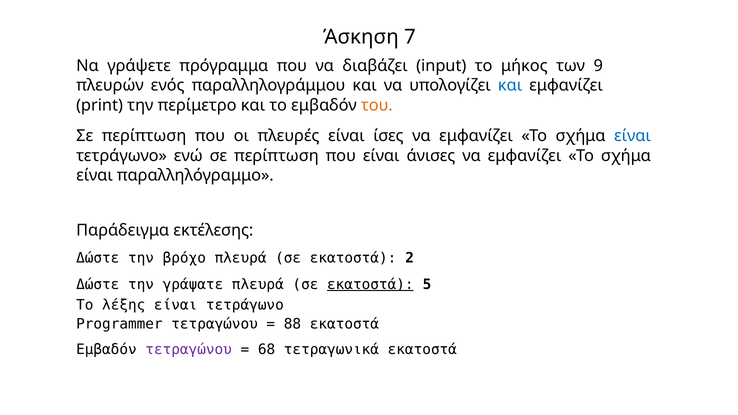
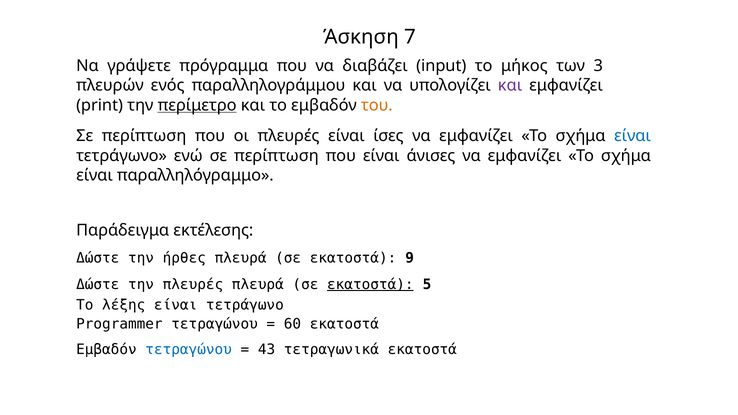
9: 9 -> 3
και at (510, 86) colour: blue -> purple
περίμετρο underline: none -> present
βρόχο: βρόχο -> ήρθες
2: 2 -> 9
την γράψατε: γράψατε -> πλευρές
88: 88 -> 60
τετραγώνου at (189, 350) colour: purple -> blue
68: 68 -> 43
